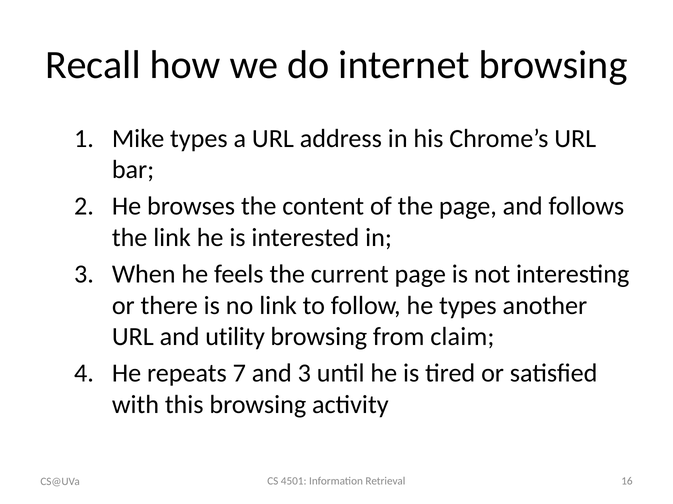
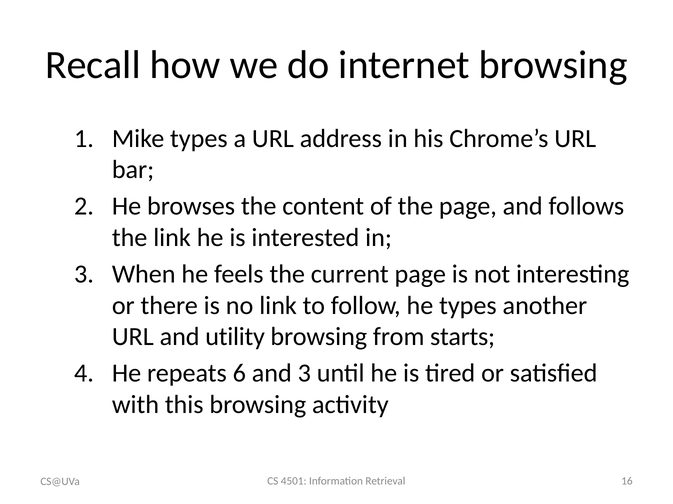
claim: claim -> starts
7: 7 -> 6
